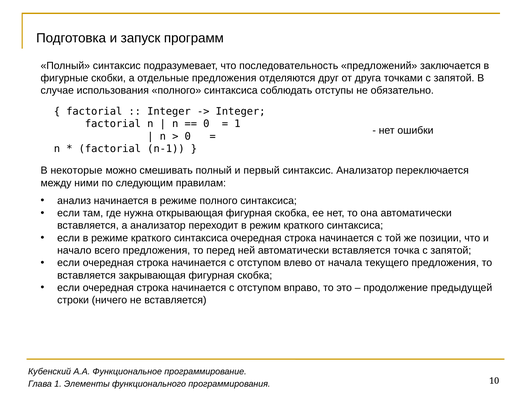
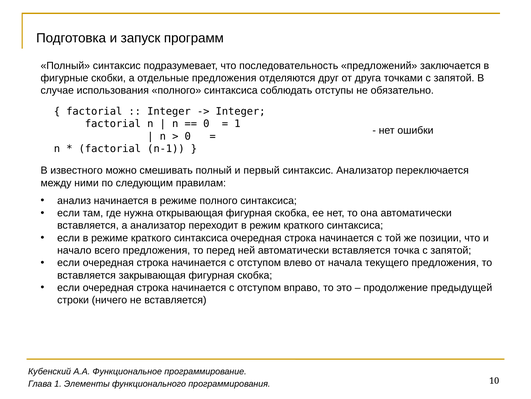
некоторые: некоторые -> известного
